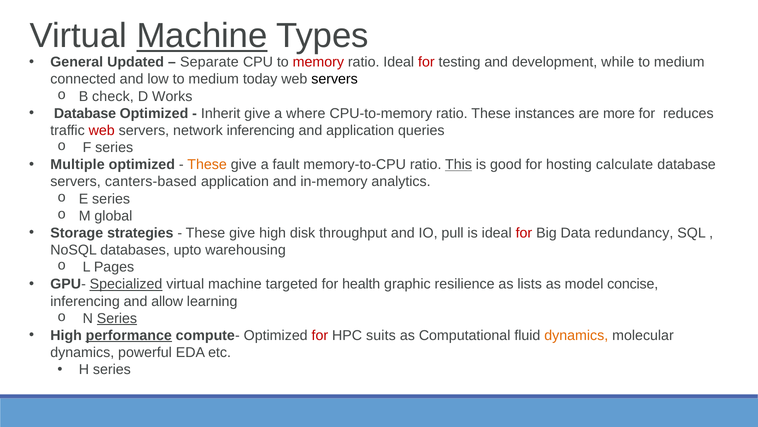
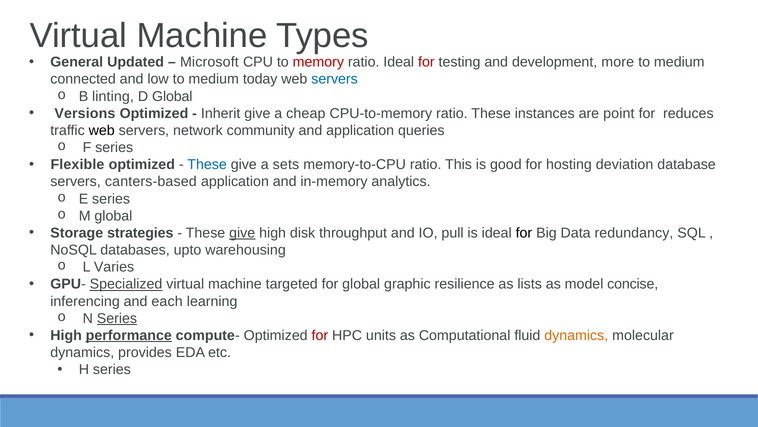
Machine at (202, 36) underline: present -> none
Separate: Separate -> Microsoft
while: while -> more
servers at (335, 79) colour: black -> blue
check: check -> linting
D Works: Works -> Global
Database at (85, 113): Database -> Versions
where: where -> cheap
more: more -> point
web at (102, 130) colour: red -> black
network inferencing: inferencing -> community
Multiple: Multiple -> Flexible
These at (207, 164) colour: orange -> blue
fault: fault -> sets
This underline: present -> none
calculate: calculate -> deviation
give at (242, 233) underline: none -> present
for at (524, 233) colour: red -> black
Pages: Pages -> Varies
for health: health -> global
allow: allow -> each
suits: suits -> units
powerful: powerful -> provides
